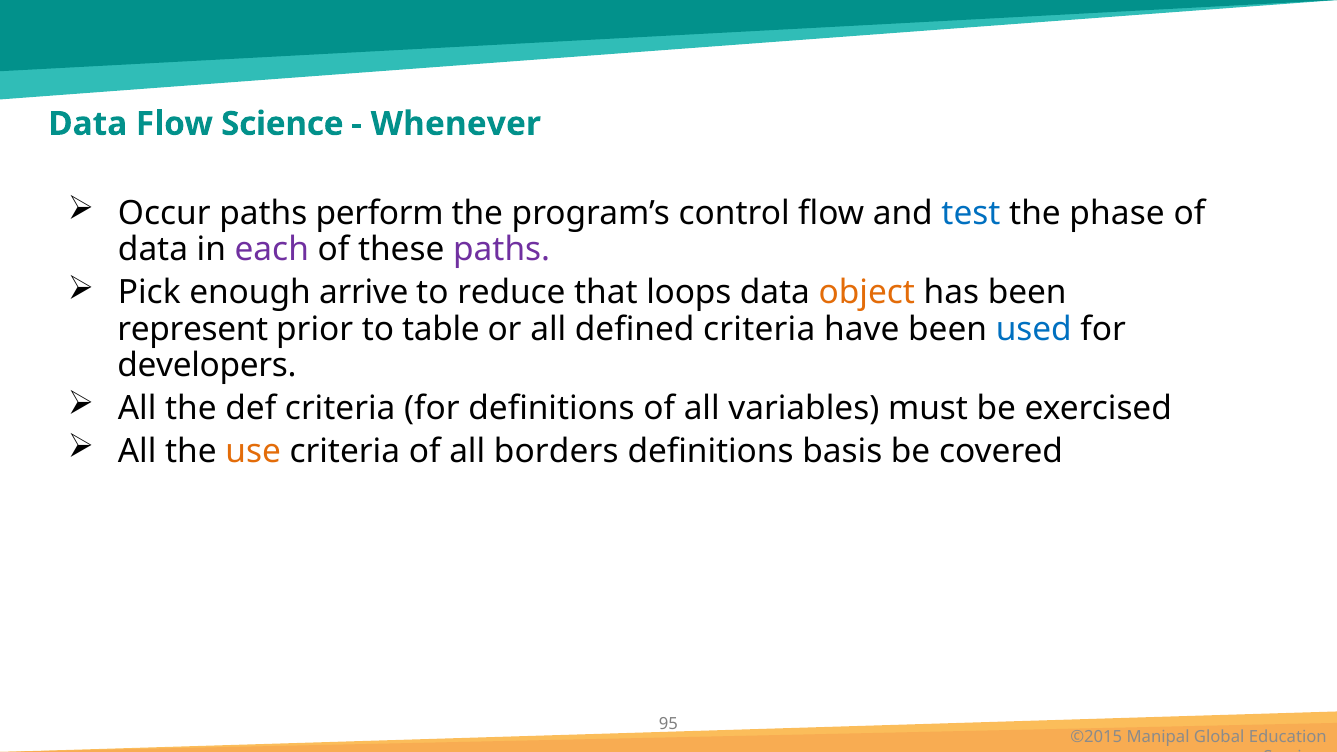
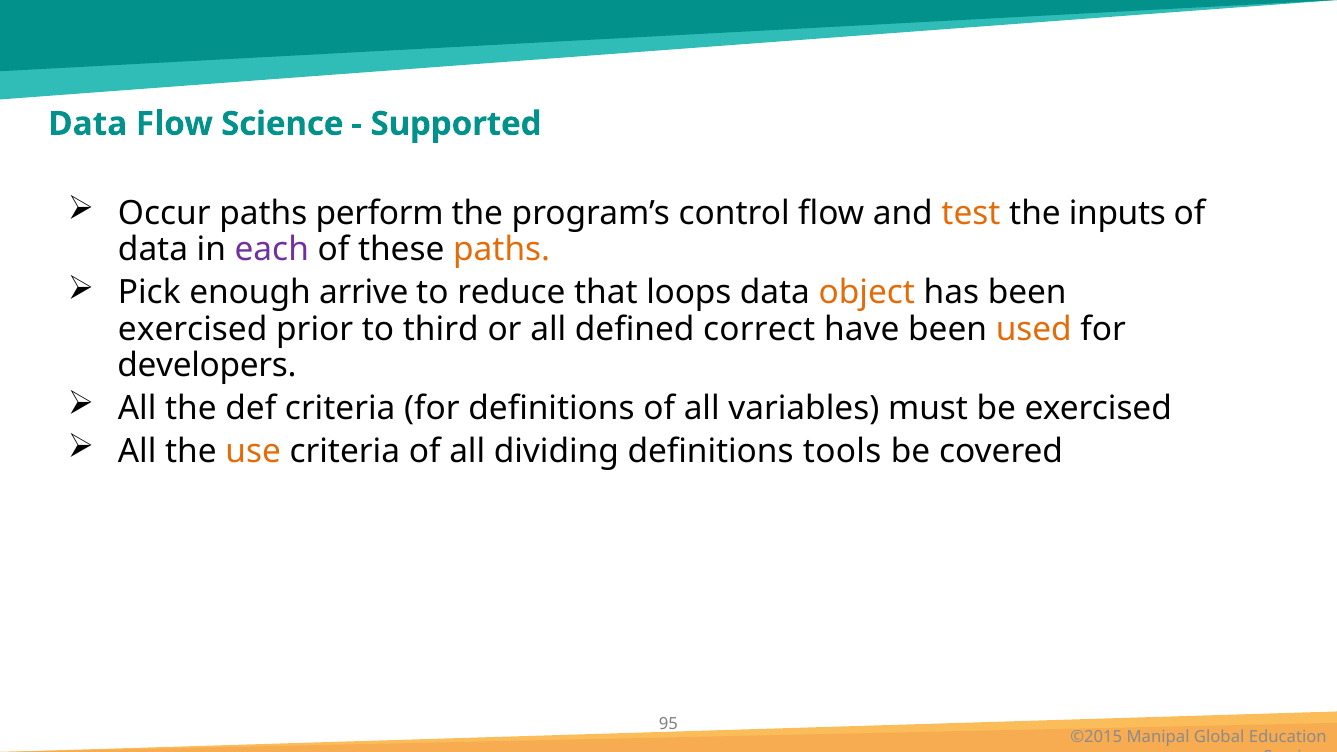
Whenever: Whenever -> Supported
test colour: blue -> orange
phase: phase -> inputs
paths at (502, 250) colour: purple -> orange
represent at (193, 329): represent -> exercised
table: table -> third
defined criteria: criteria -> correct
used colour: blue -> orange
borders: borders -> dividing
basis: basis -> tools
